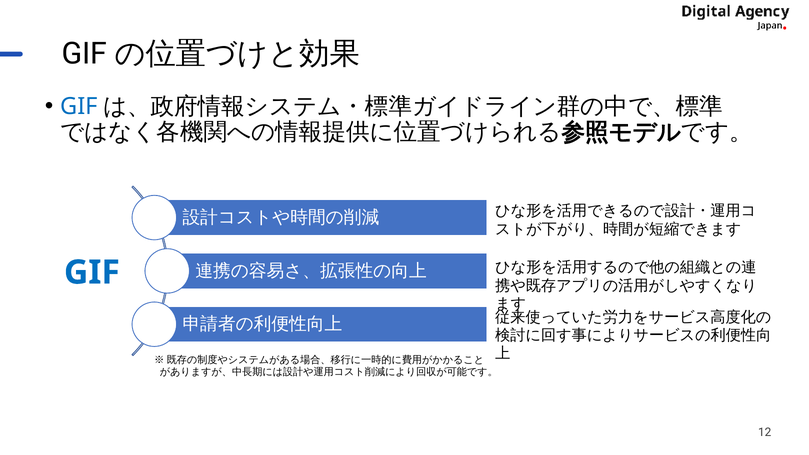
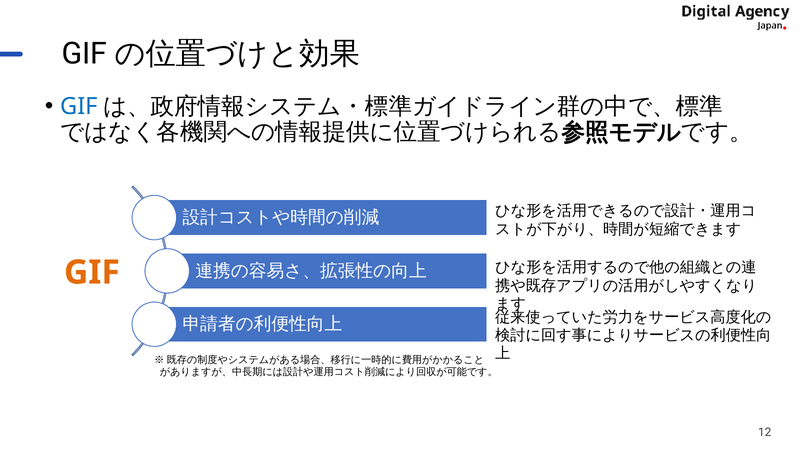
GIF at (92, 272) colour: blue -> orange
